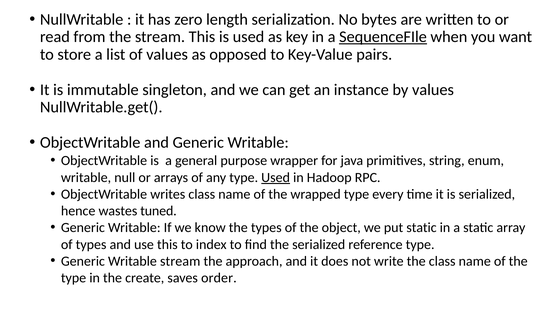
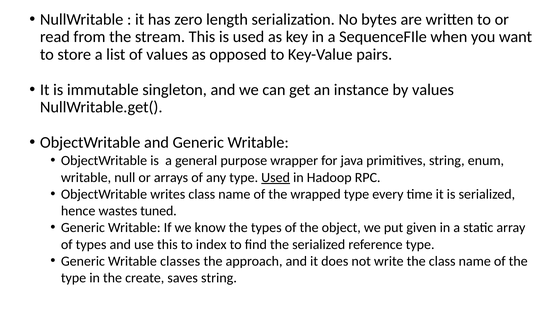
SequenceFIle underline: present -> none
put static: static -> given
Writable stream: stream -> classes
saves order: order -> string
